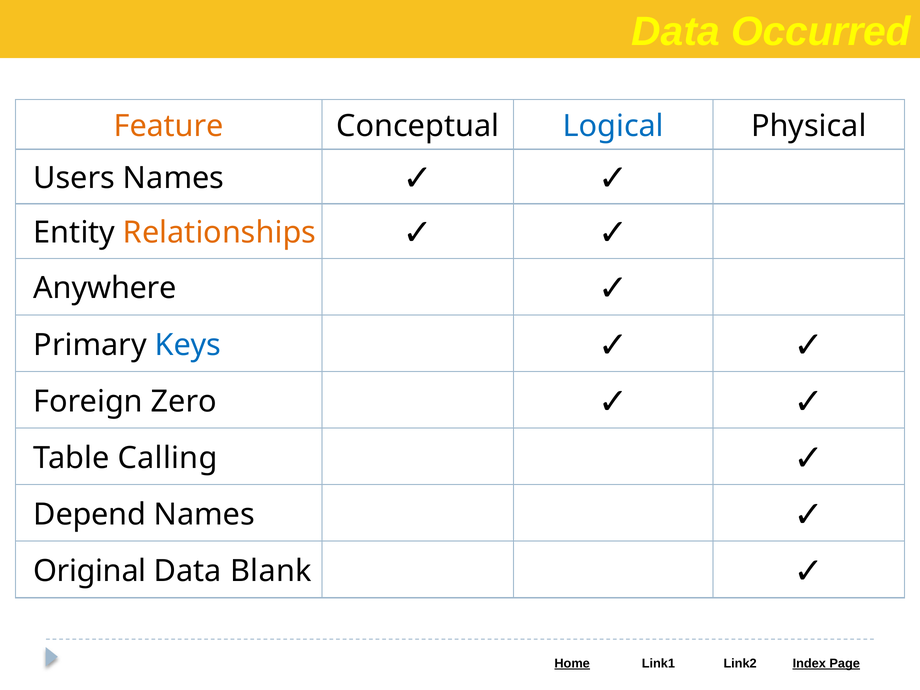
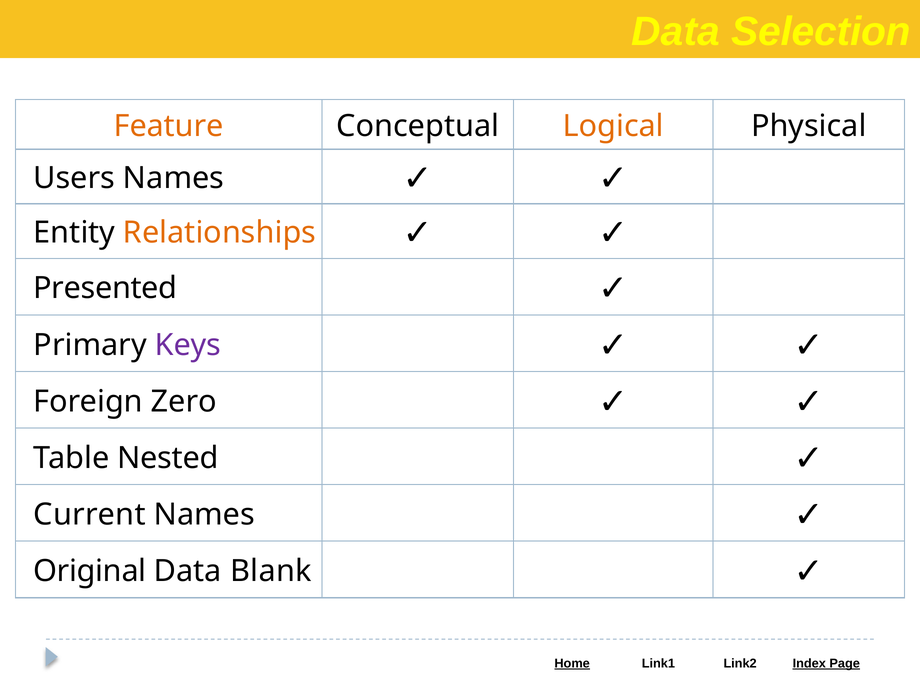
Occurred: Occurred -> Selection
Logical colour: blue -> orange
Anywhere: Anywhere -> Presented
Keys colour: blue -> purple
Calling: Calling -> Nested
Depend: Depend -> Current
